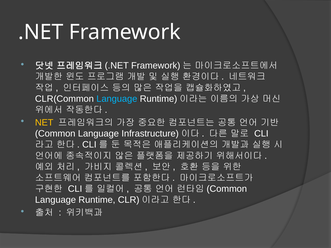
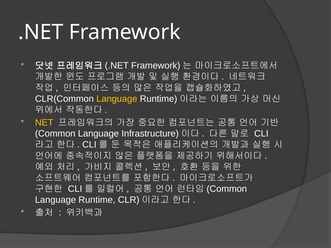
Language at (117, 99) colour: light blue -> yellow
